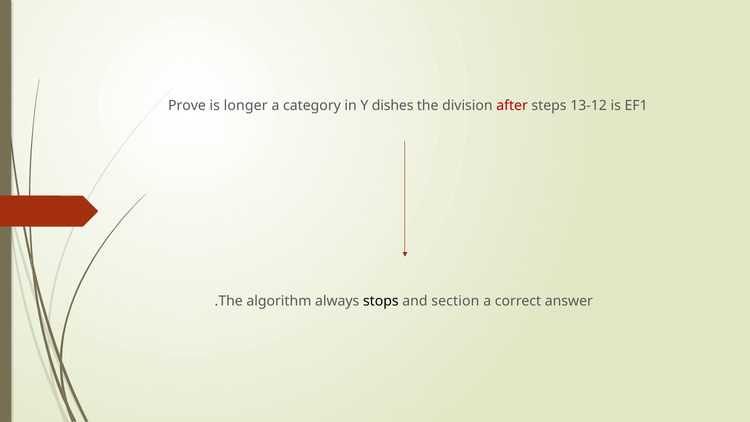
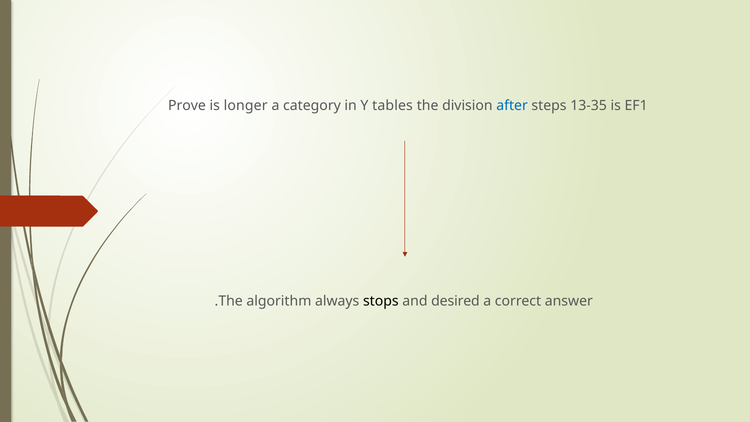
dishes: dishes -> tables
after colour: red -> blue
13-12: 13-12 -> 13-35
section: section -> desired
